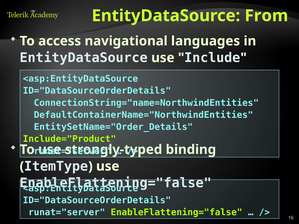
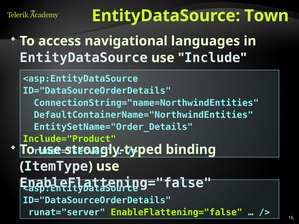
From: From -> Town
